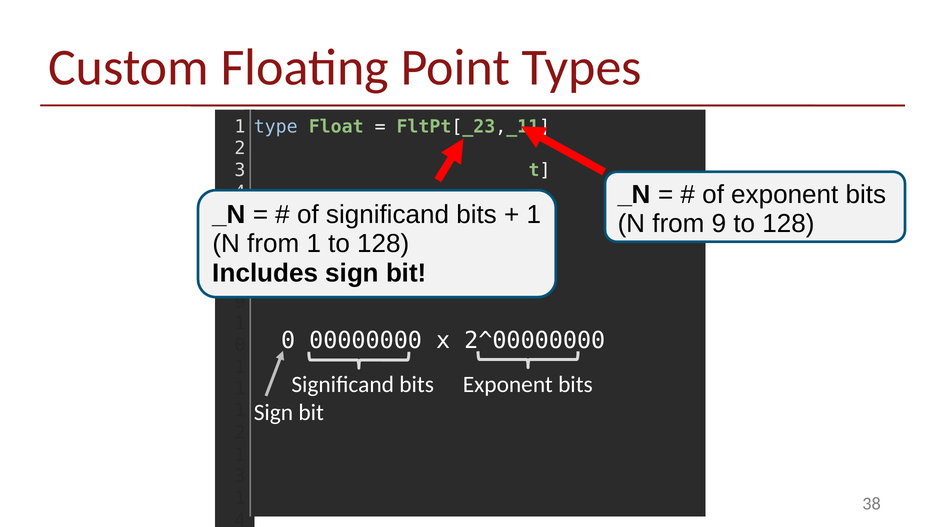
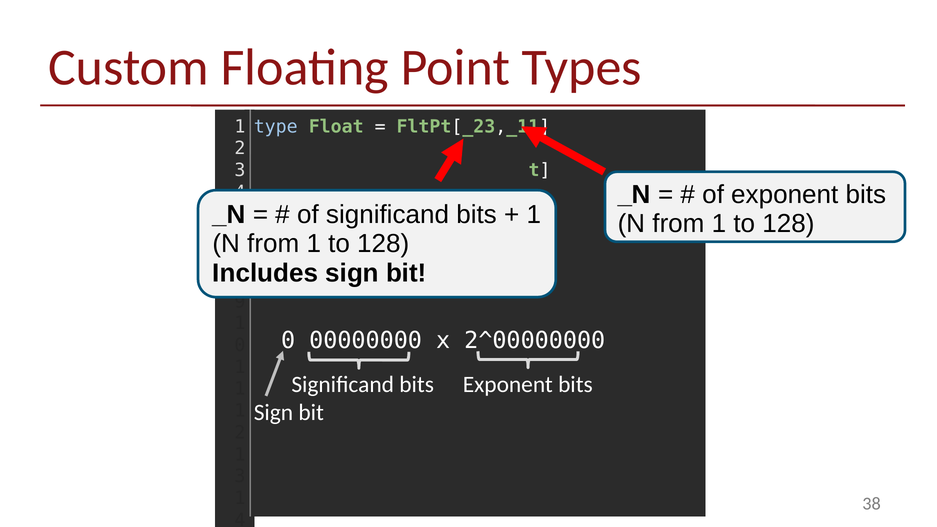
9 at (719, 224): 9 -> 1
